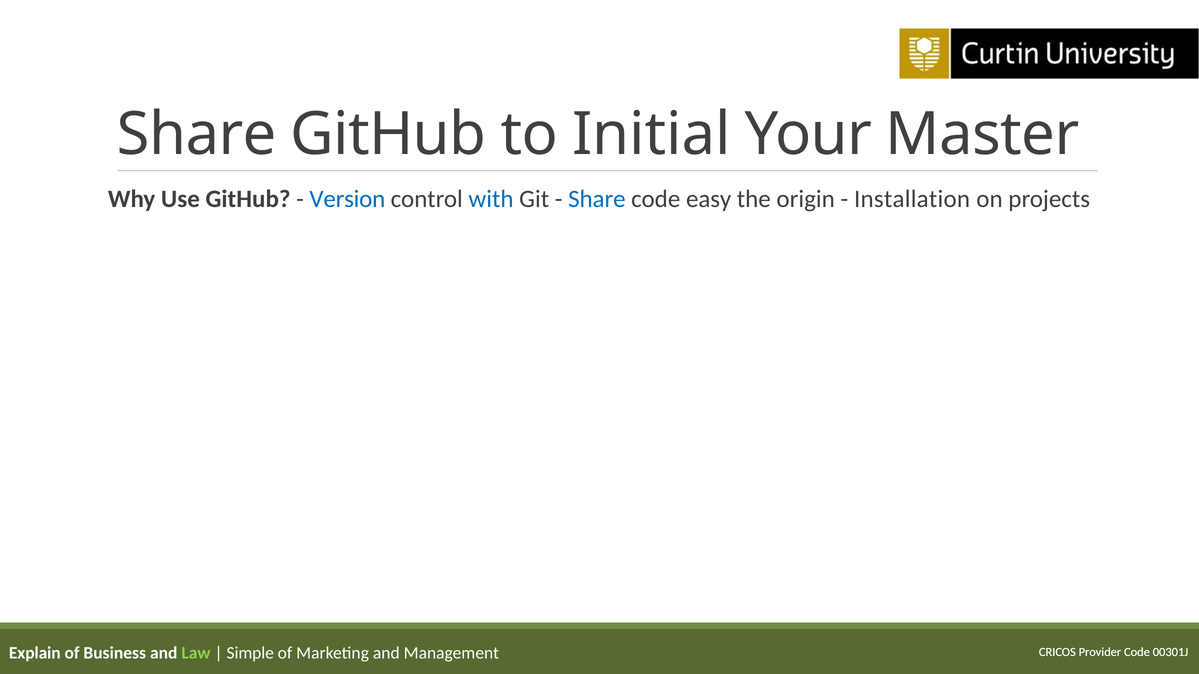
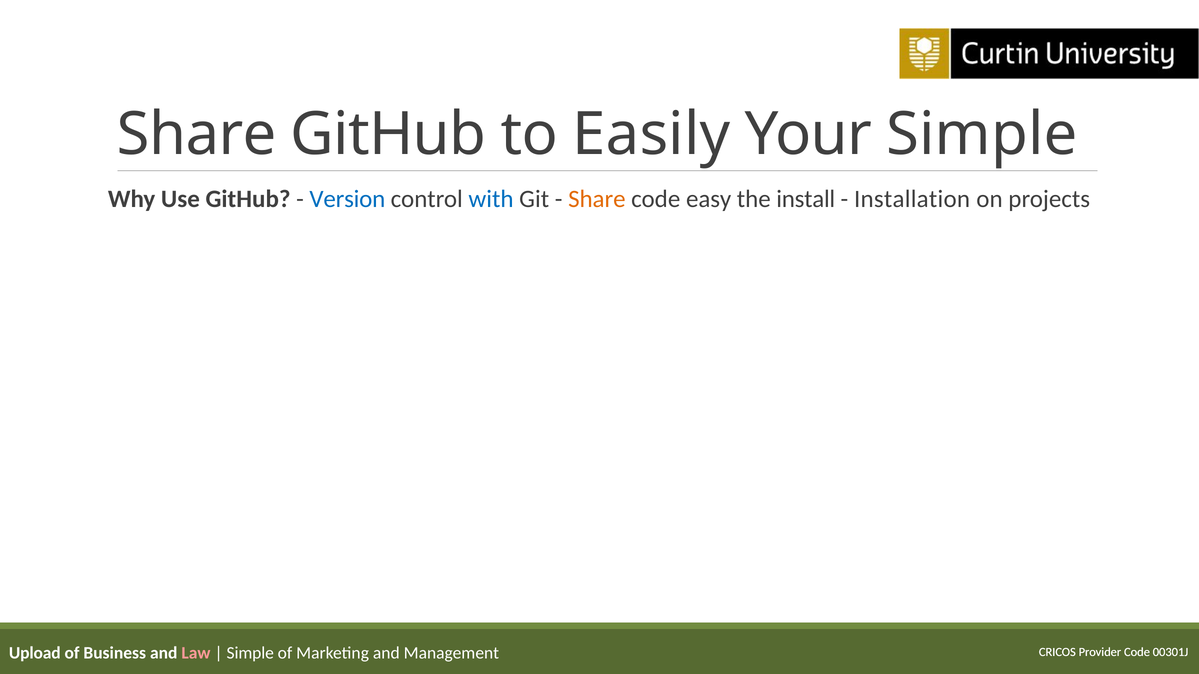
Initial: Initial -> Easily
Your Master: Master -> Simple
Share at (597, 199) colour: blue -> orange
origin: origin -> install
Explain: Explain -> Upload
Law colour: light green -> pink
